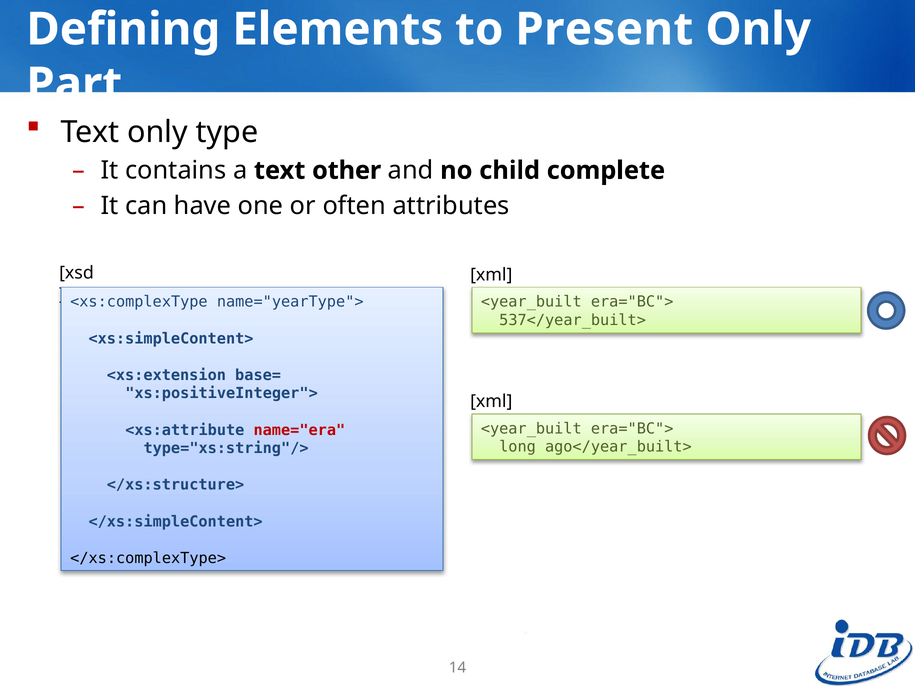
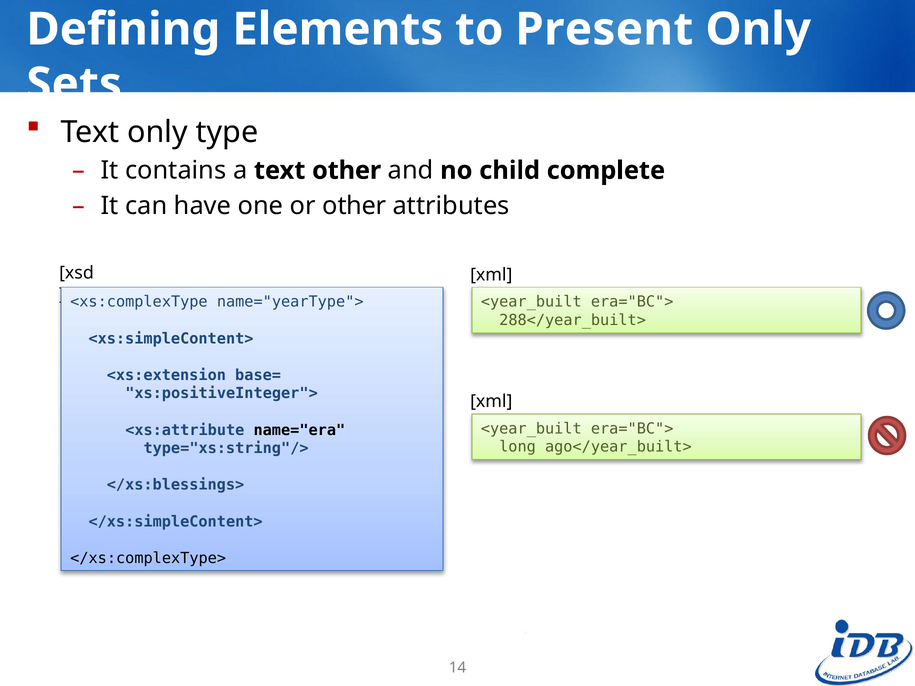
Part: Part -> Sets
or often: often -> other
537</year_built>: 537</year_built> -> 288</year_built>
name="era colour: red -> black
</xs:structure>: </xs:structure> -> </xs:blessings>
